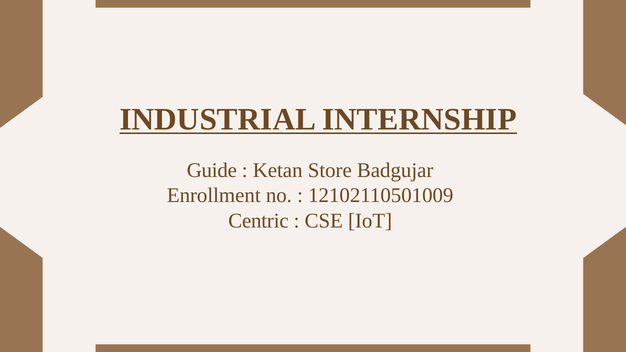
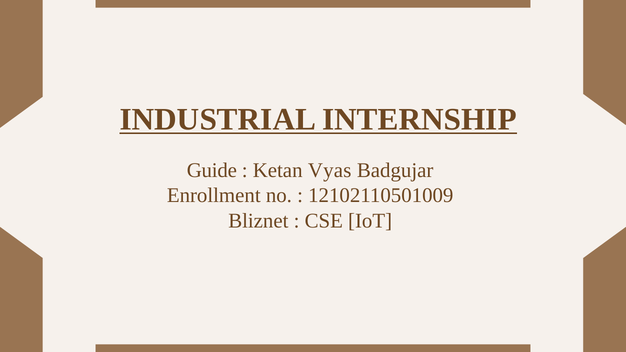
Store: Store -> Vyas
Centric: Centric -> Bliznet
